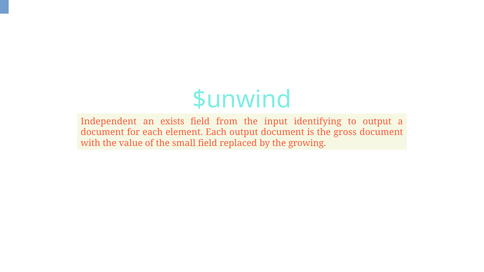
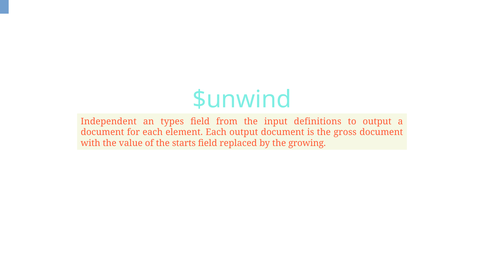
exists: exists -> types
identifying: identifying -> definitions
small: small -> starts
